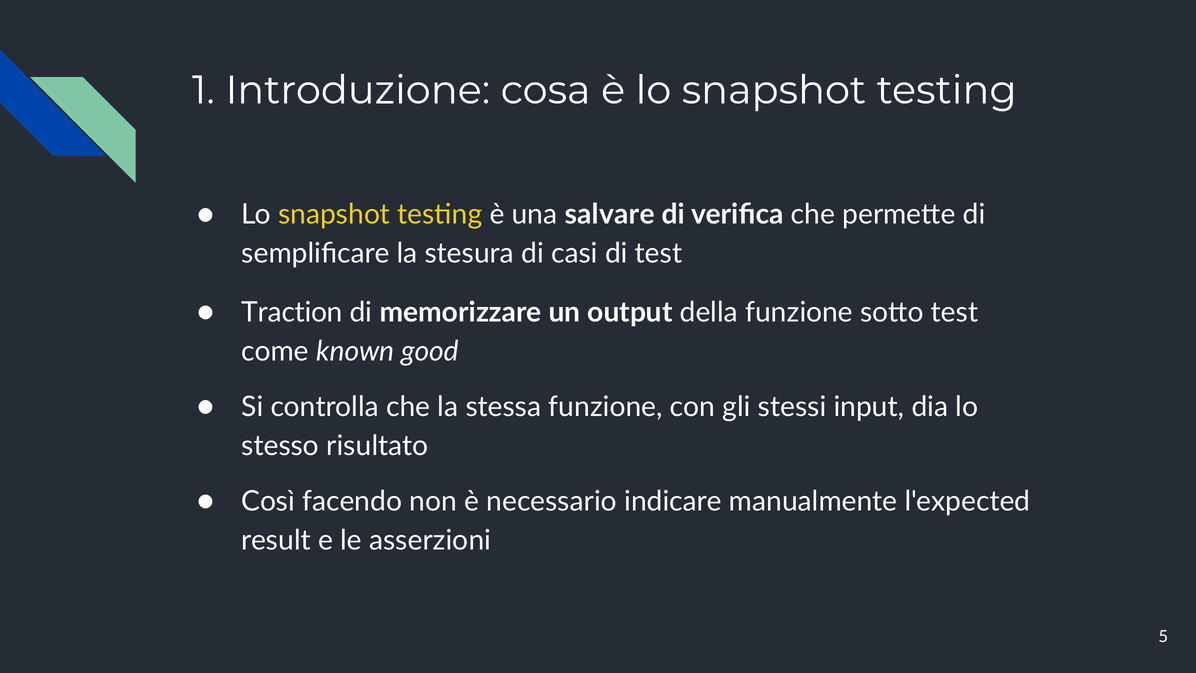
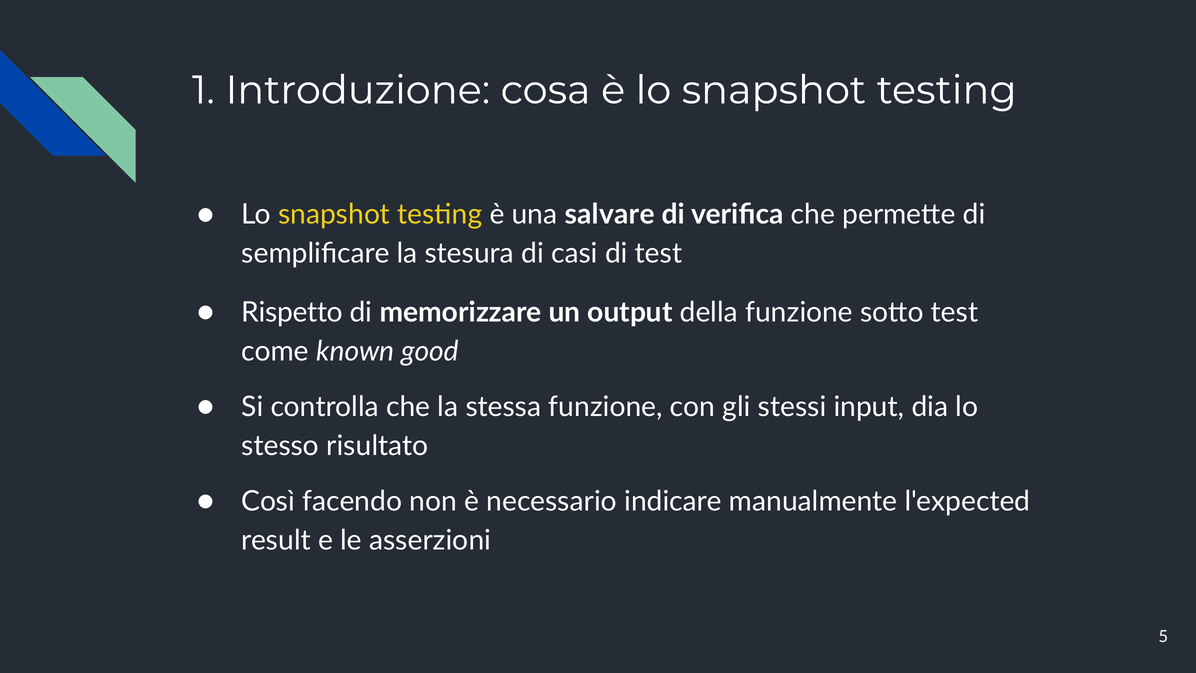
Traction: Traction -> Rispetto
